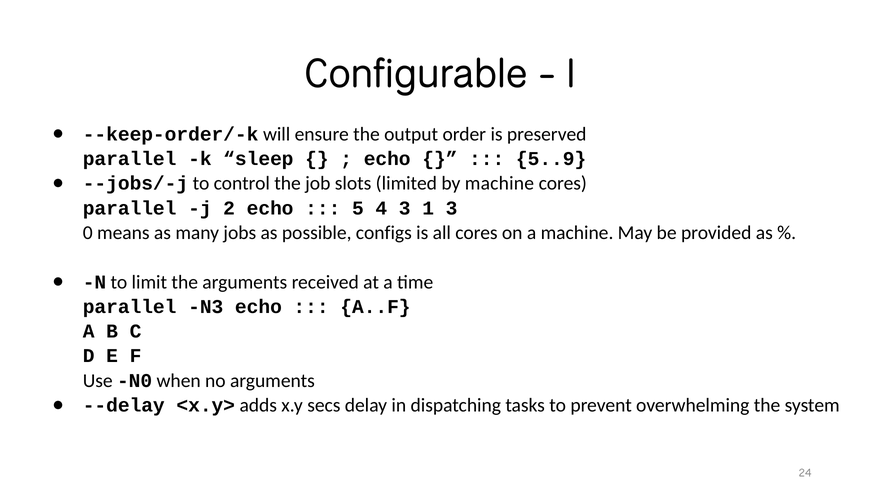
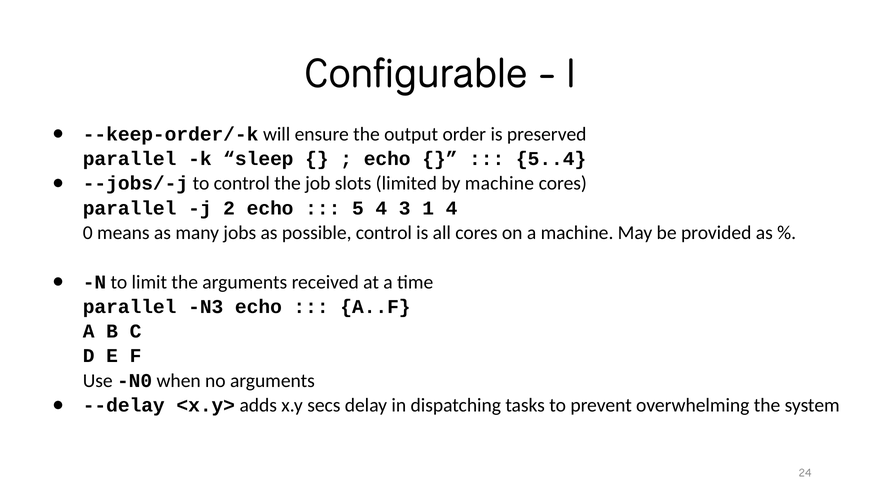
5..9: 5..9 -> 5..4
1 3: 3 -> 4
possible configs: configs -> control
